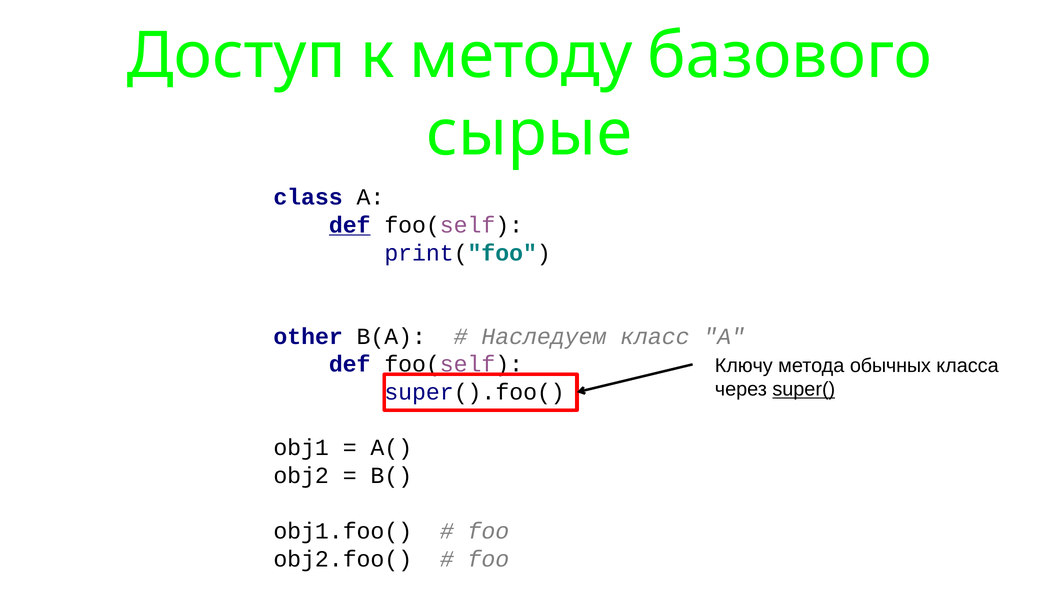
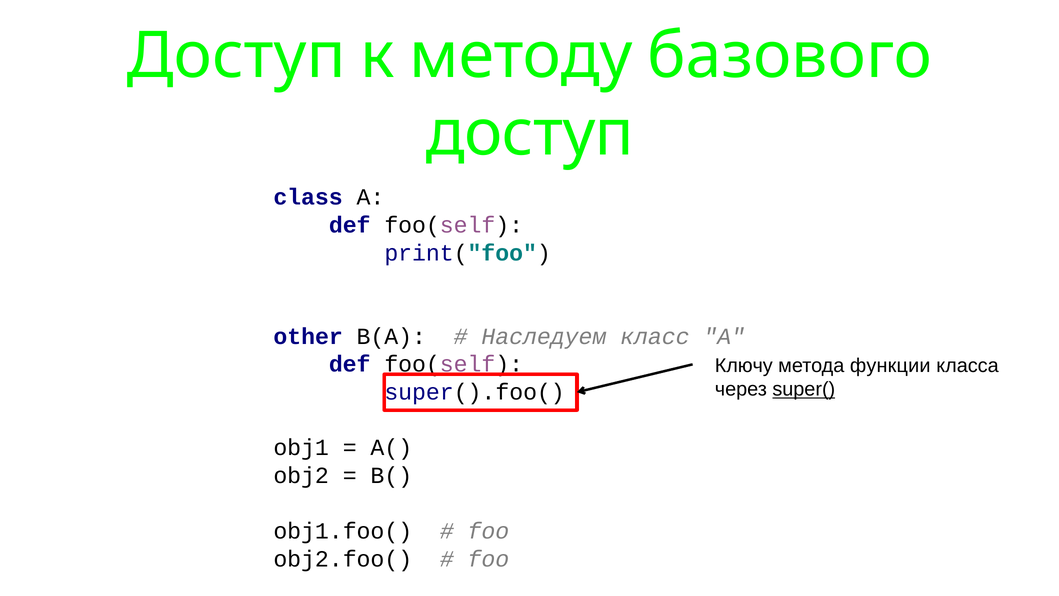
сырые: сырые -> доступ
def at (350, 225) underline: present -> none
обычных: обычных -> функции
